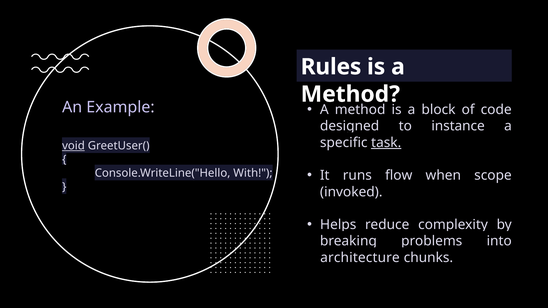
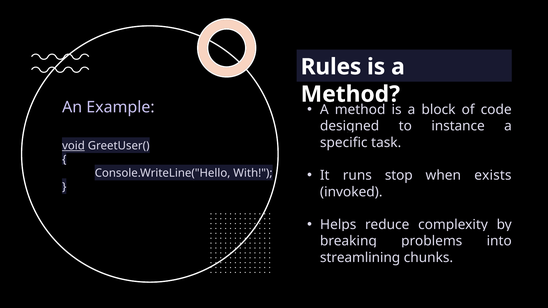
task underline: present -> none
flow: flow -> stop
scope: scope -> exists
architecture: architecture -> streamlining
